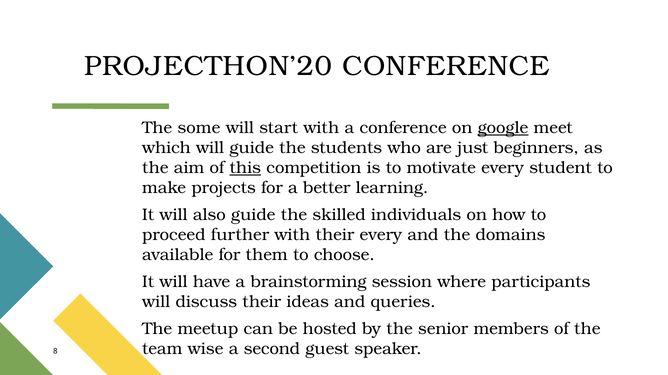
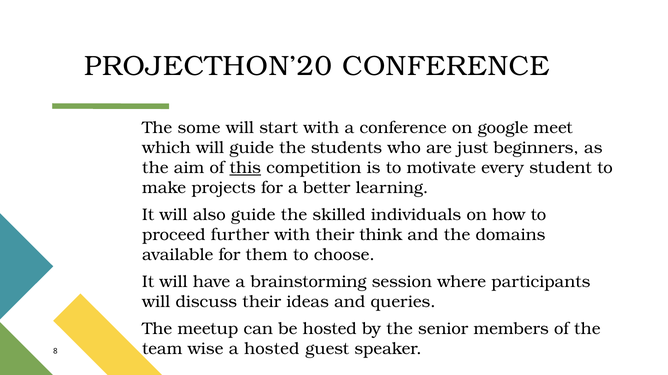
google underline: present -> none
their every: every -> think
a second: second -> hosted
